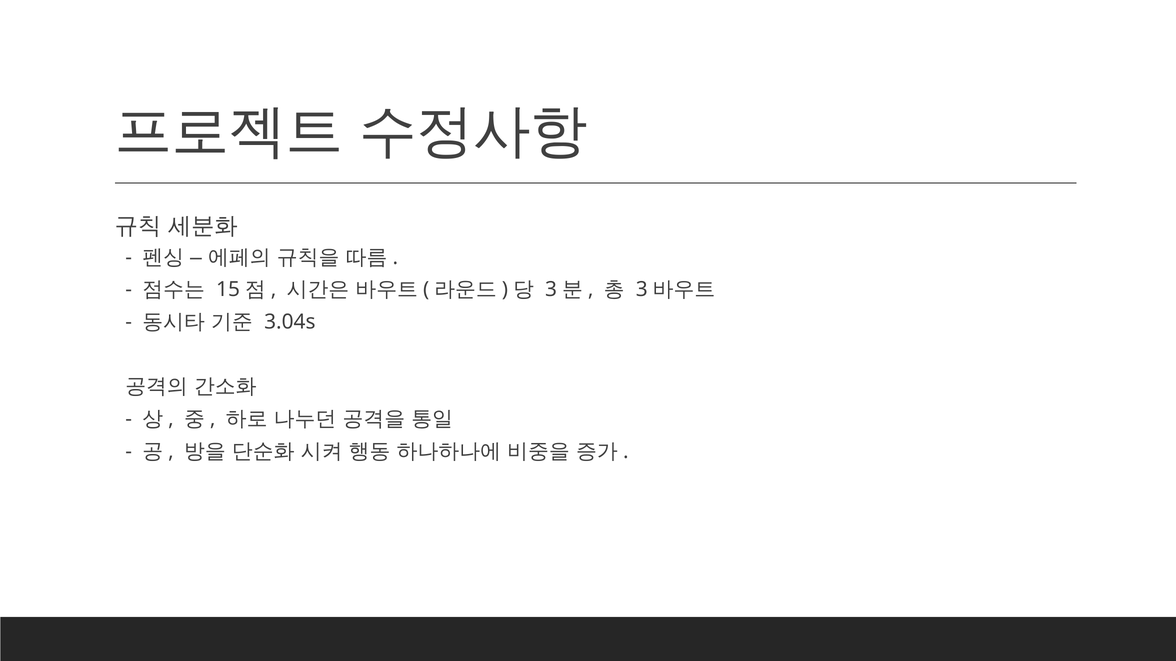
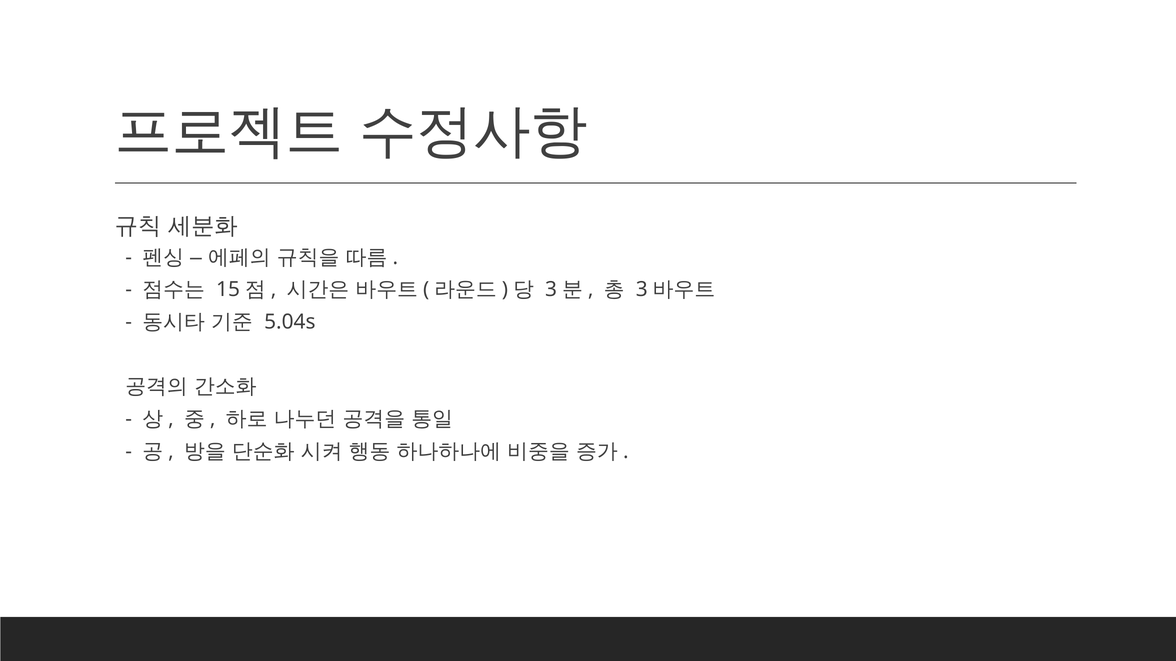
3.04s: 3.04s -> 5.04s
